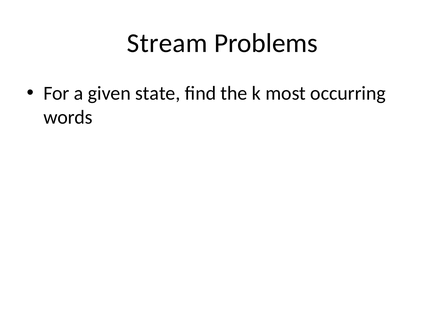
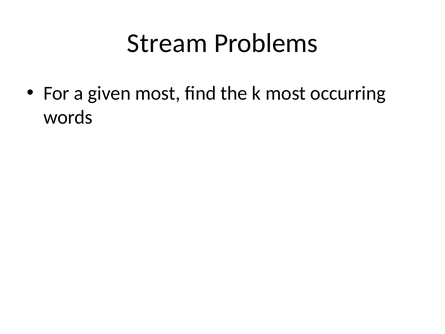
given state: state -> most
